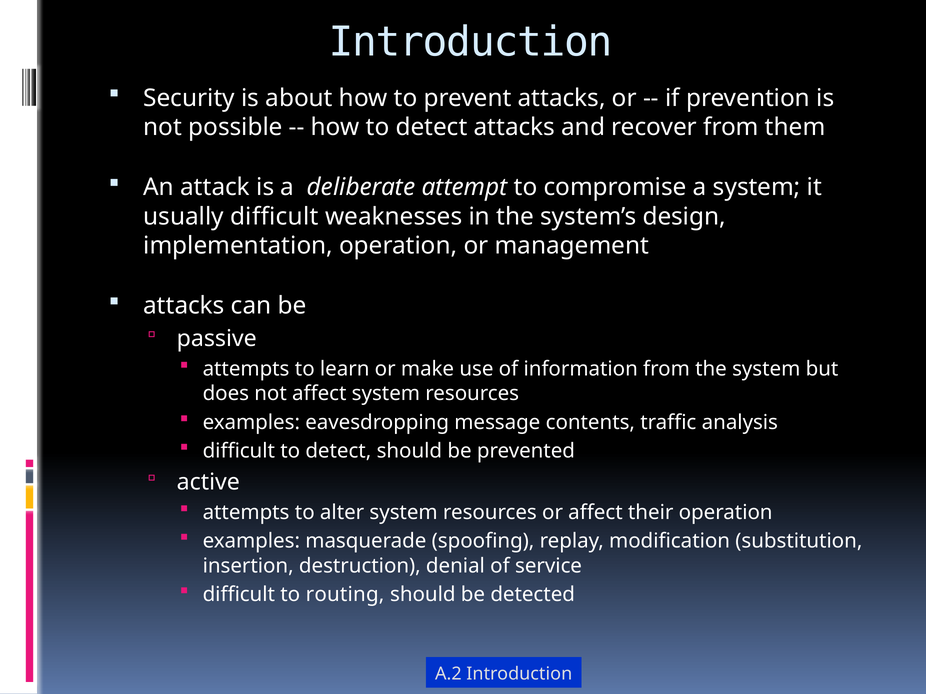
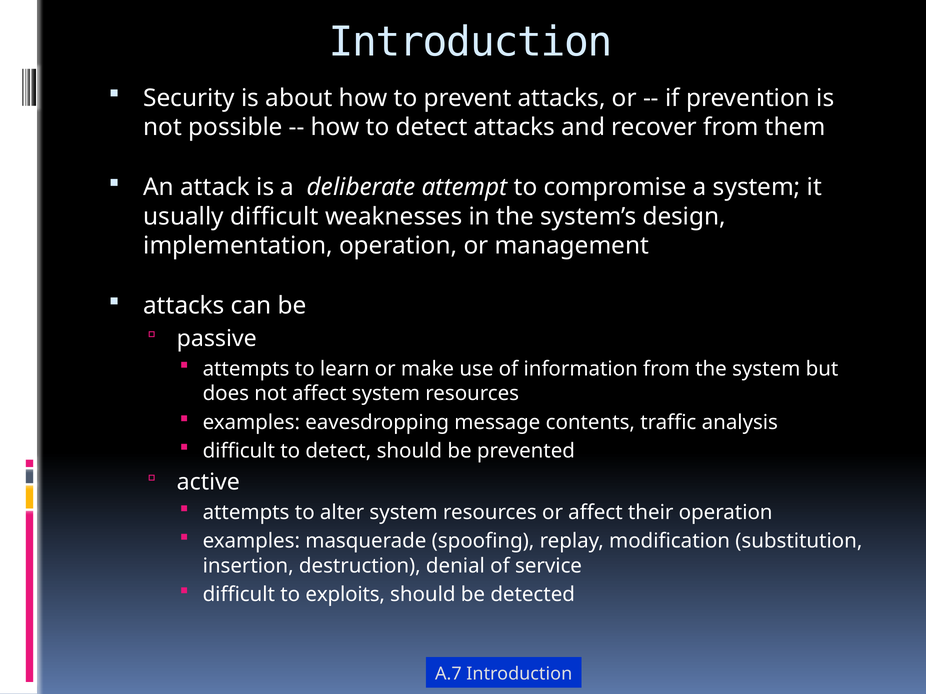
routing: routing -> exploits
A.2: A.2 -> A.7
